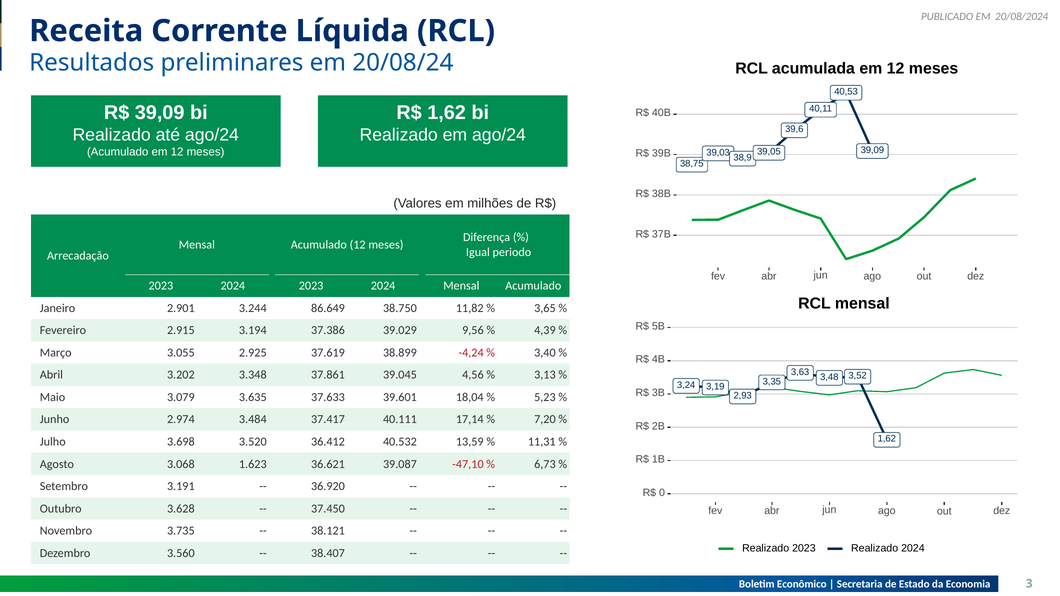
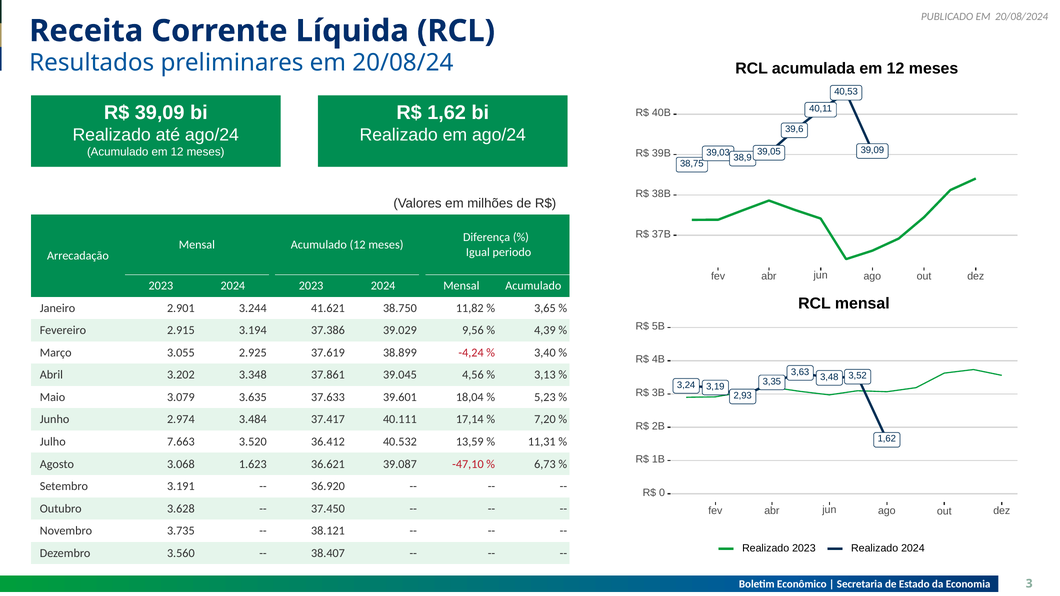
86.649: 86.649 -> 41.621
3.698: 3.698 -> 7.663
